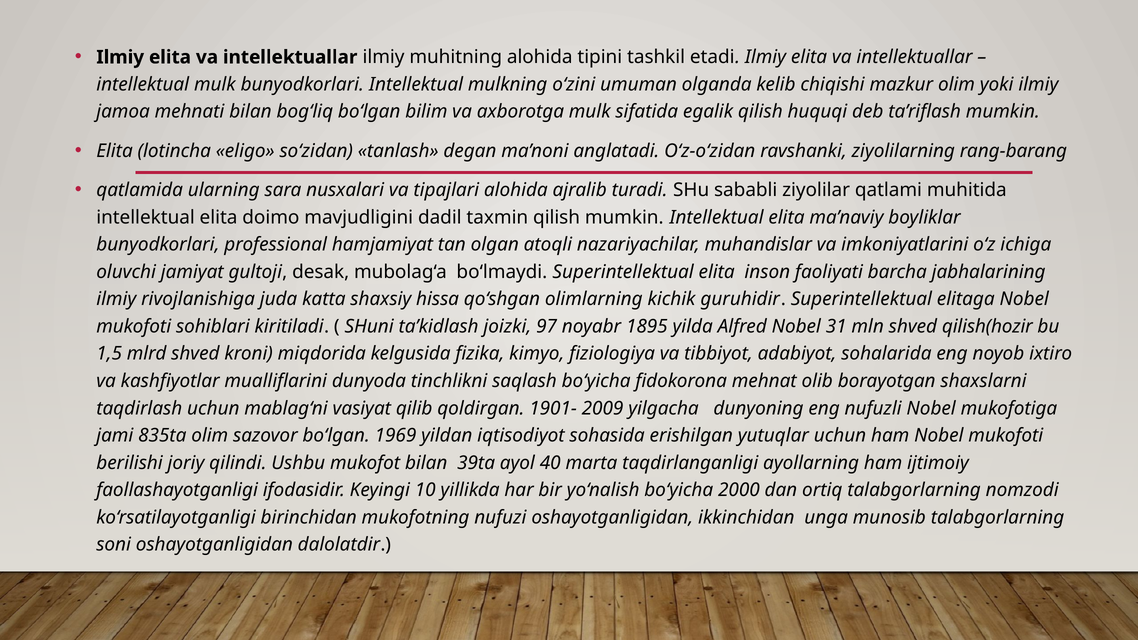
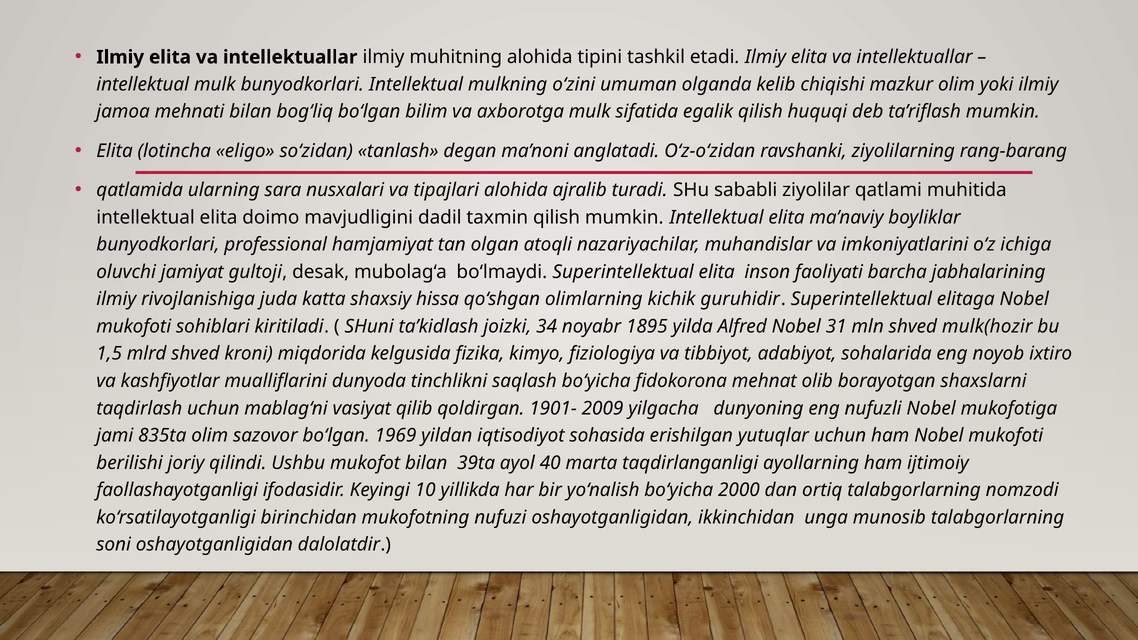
97: 97 -> 34
qilish(hozir: qilish(hozir -> mulk(hozir
